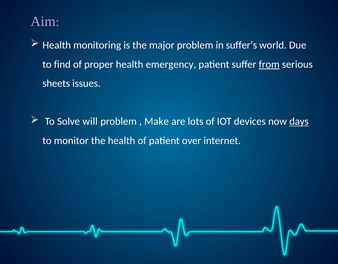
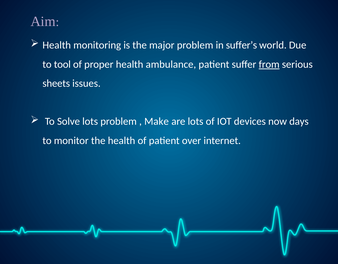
find: find -> tool
emergency: emergency -> ambulance
Solve will: will -> lots
days underline: present -> none
